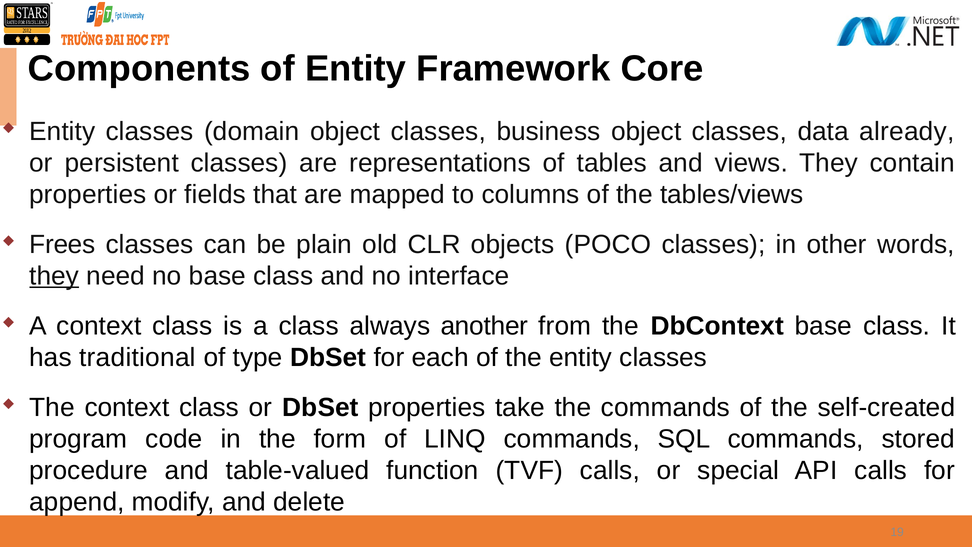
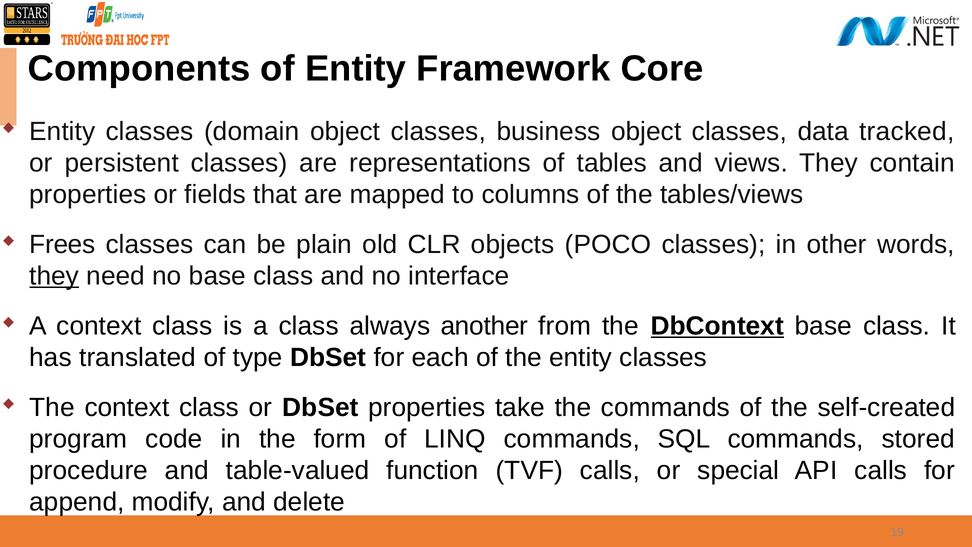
already: already -> tracked
DbContext underline: none -> present
traditional: traditional -> translated
